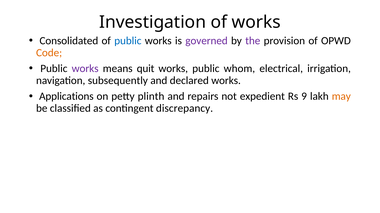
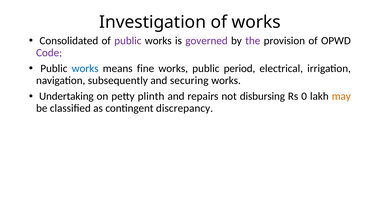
public at (128, 41) colour: blue -> purple
Code colour: orange -> purple
works at (85, 69) colour: purple -> blue
quit: quit -> fine
whom: whom -> period
declared: declared -> securing
Applications: Applications -> Undertaking
expedient: expedient -> disbursing
9: 9 -> 0
